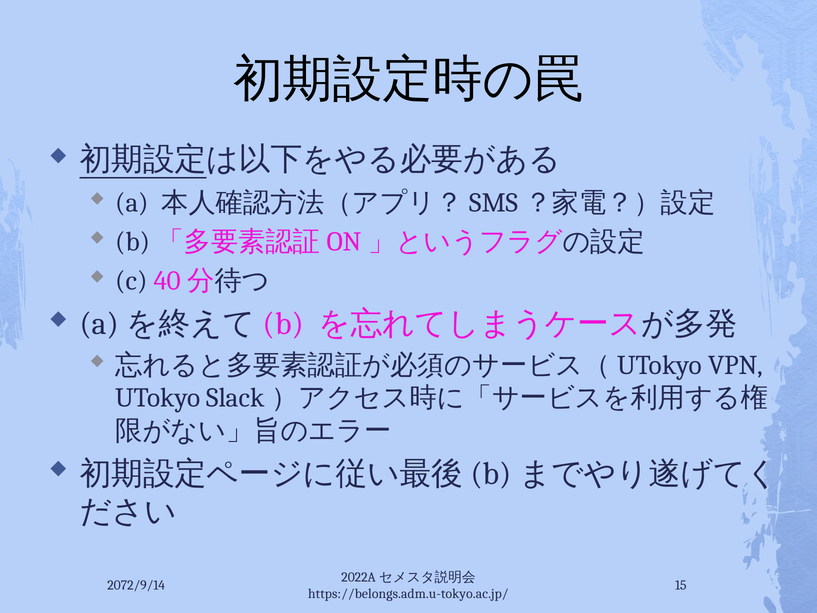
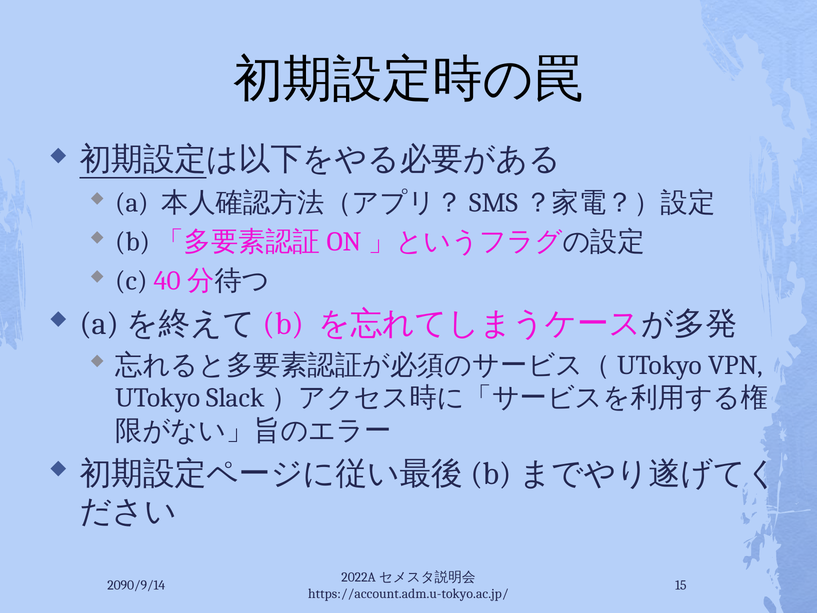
2072/9/14: 2072/9/14 -> 2090/9/14
https://belongs.adm.u-tokyo.ac.jp/: https://belongs.adm.u-tokyo.ac.jp/ -> https://account.adm.u-tokyo.ac.jp/
